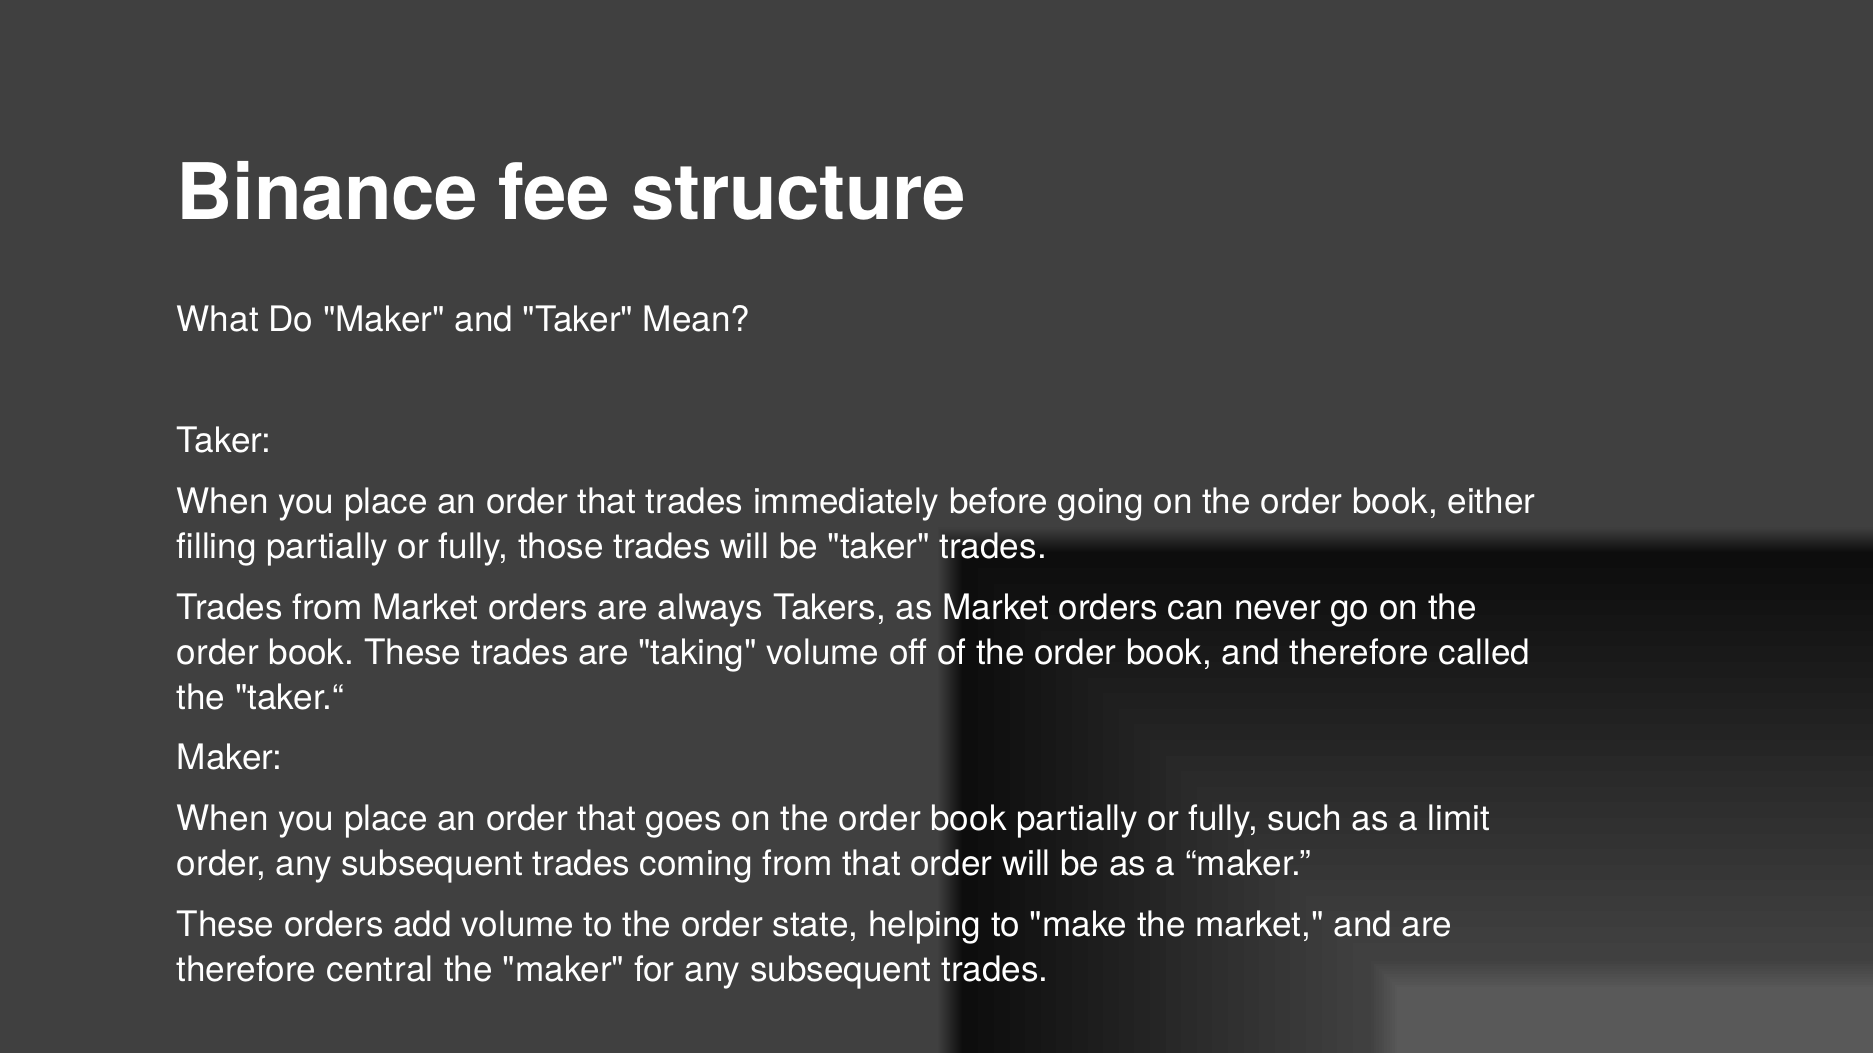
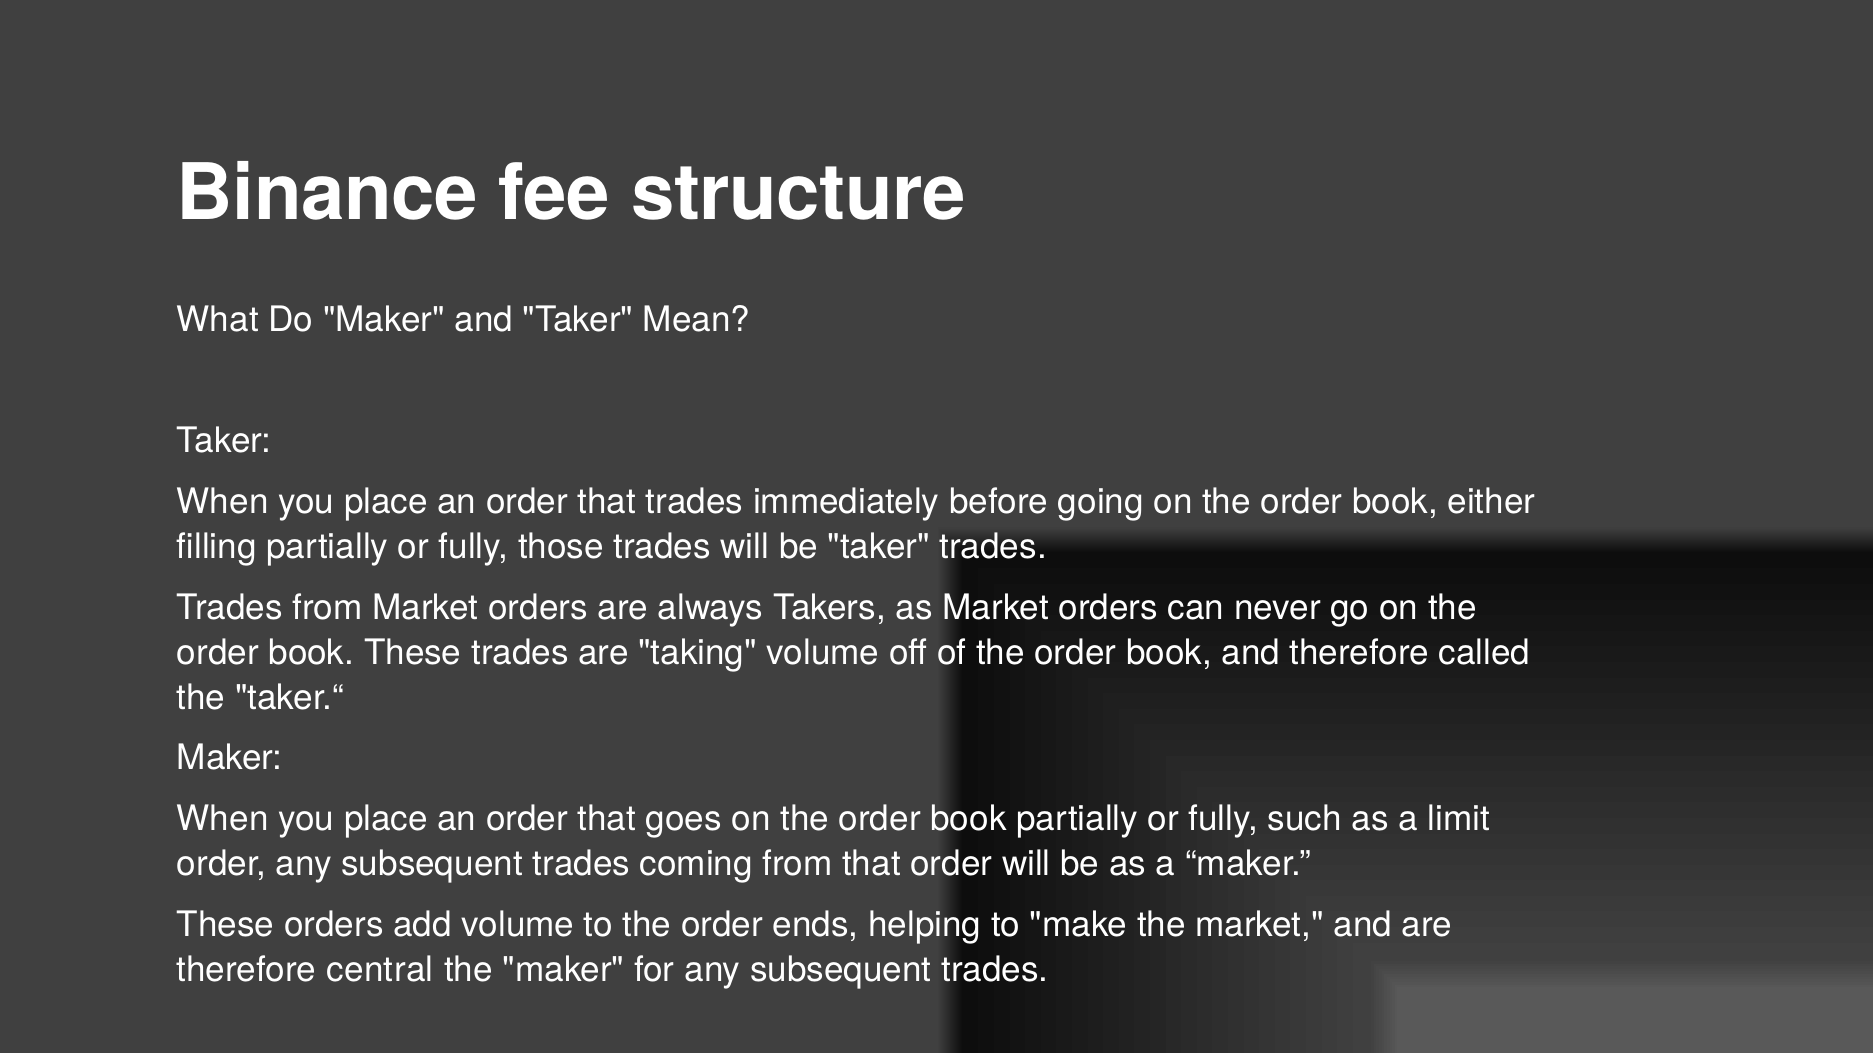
state: state -> ends
